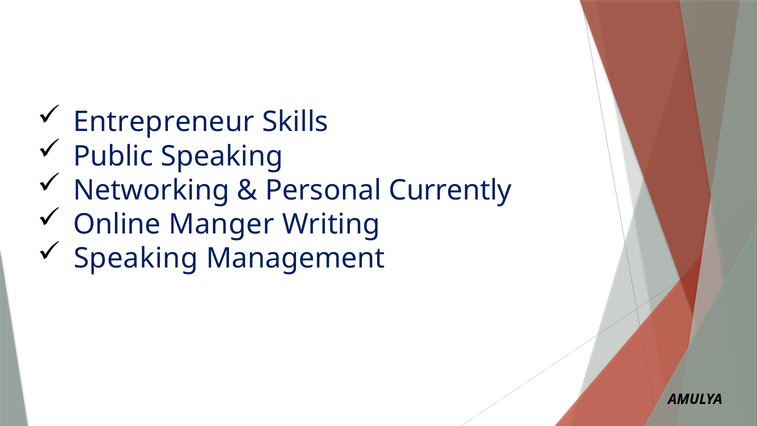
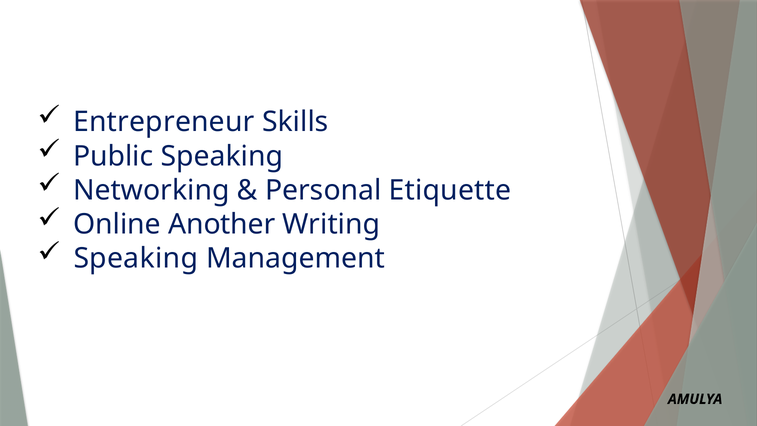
Currently: Currently -> Etiquette
Manger: Manger -> Another
